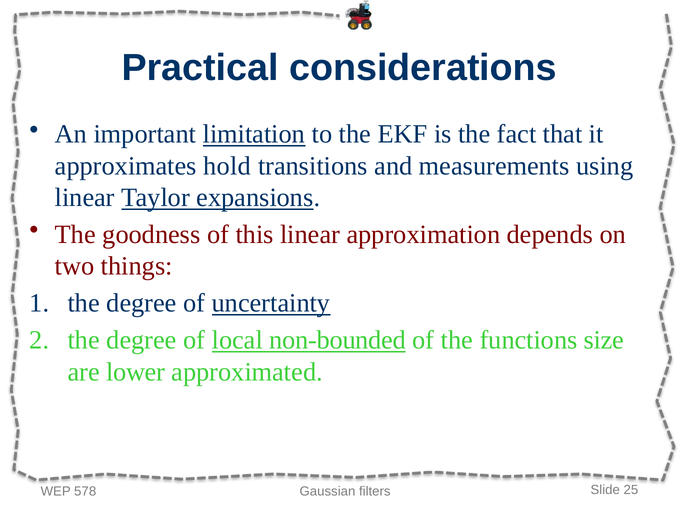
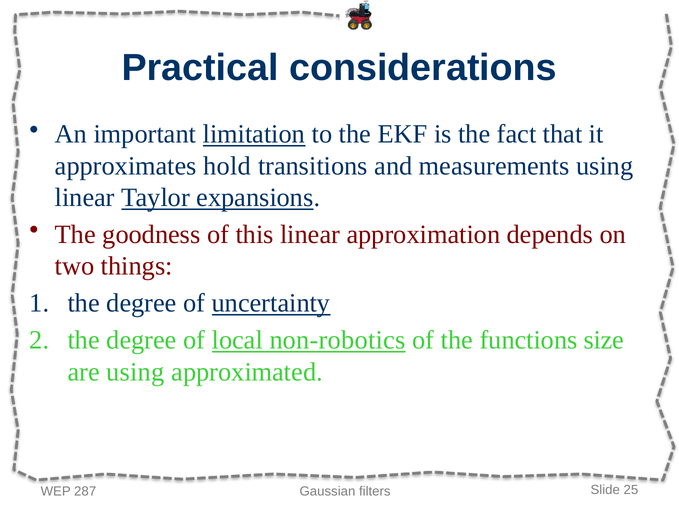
non-bounded: non-bounded -> non-robotics
are lower: lower -> using
578: 578 -> 287
